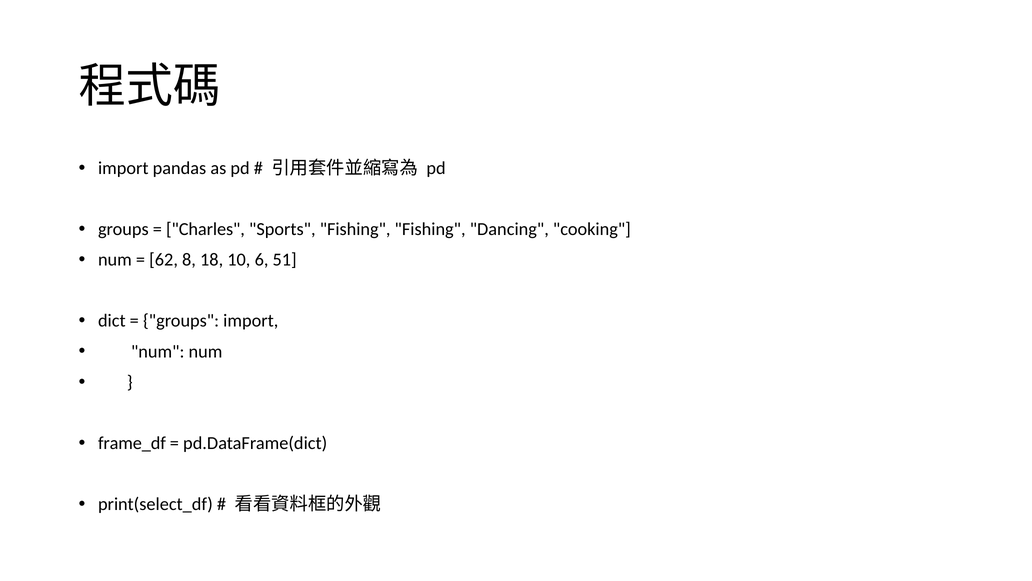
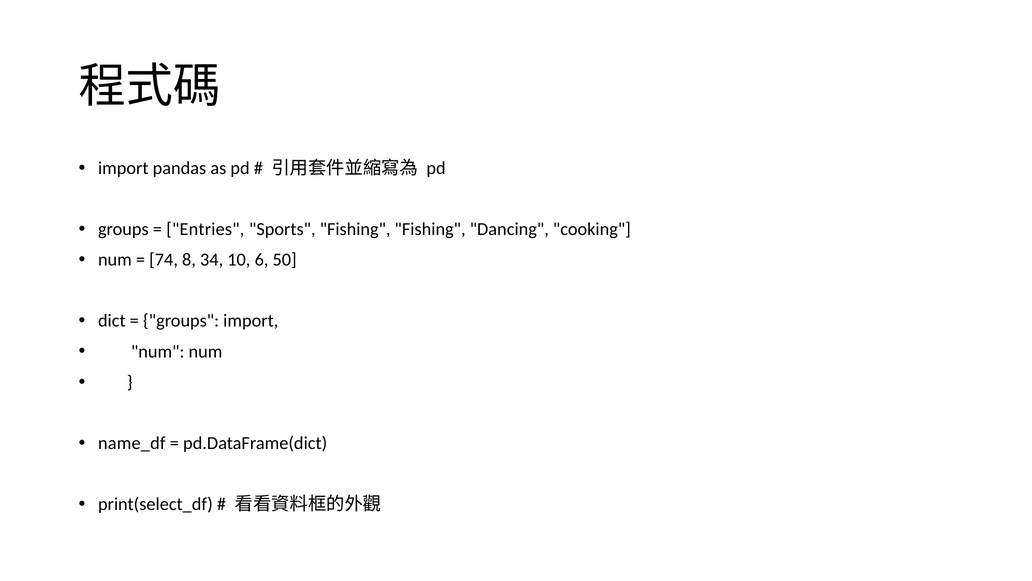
Charles: Charles -> Entries
62: 62 -> 74
18: 18 -> 34
51: 51 -> 50
frame_df: frame_df -> name_df
